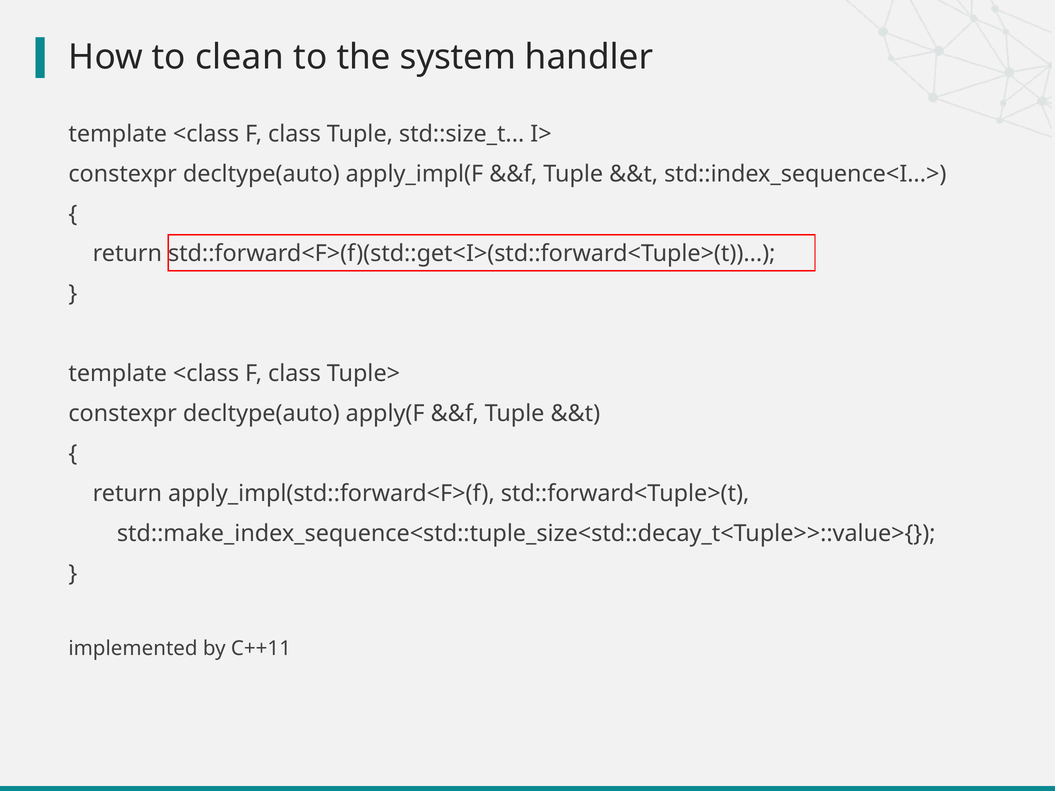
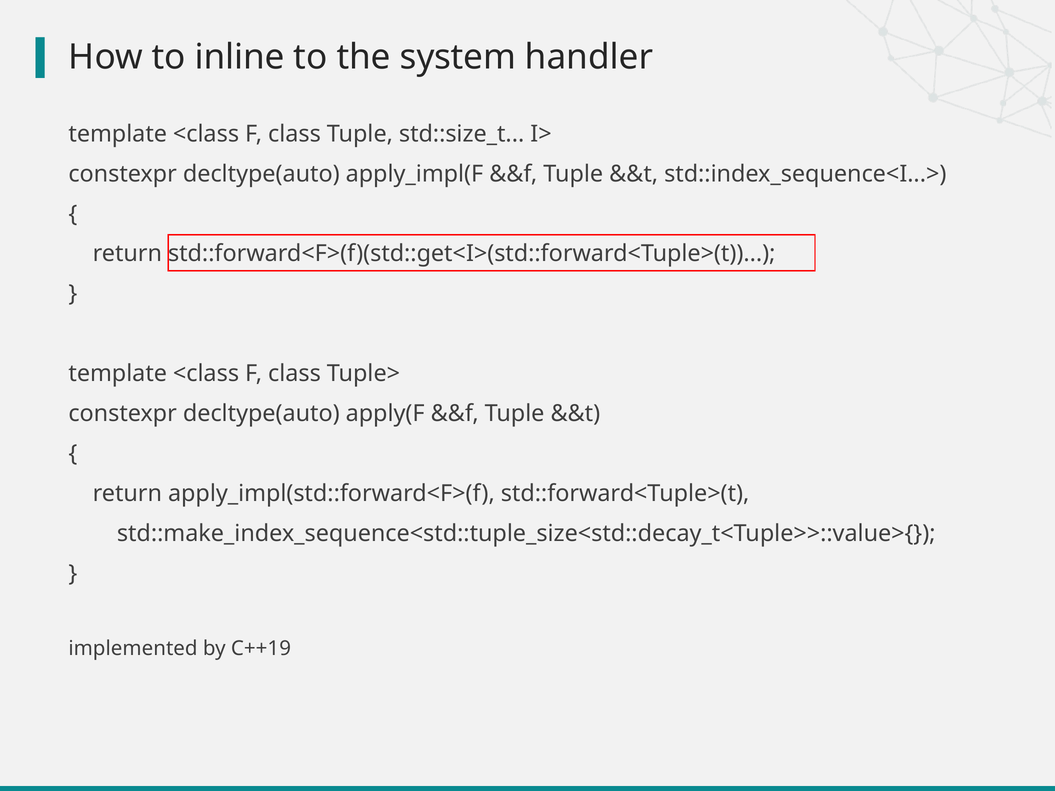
clean: clean -> inline
C++11: C++11 -> C++19
